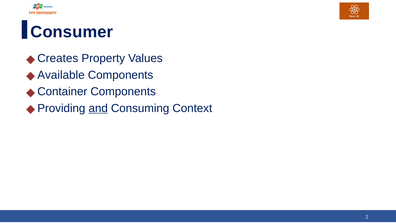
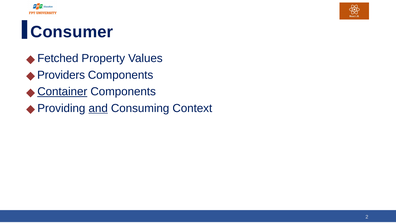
Creates: Creates -> Fetched
Available: Available -> Providers
Container underline: none -> present
